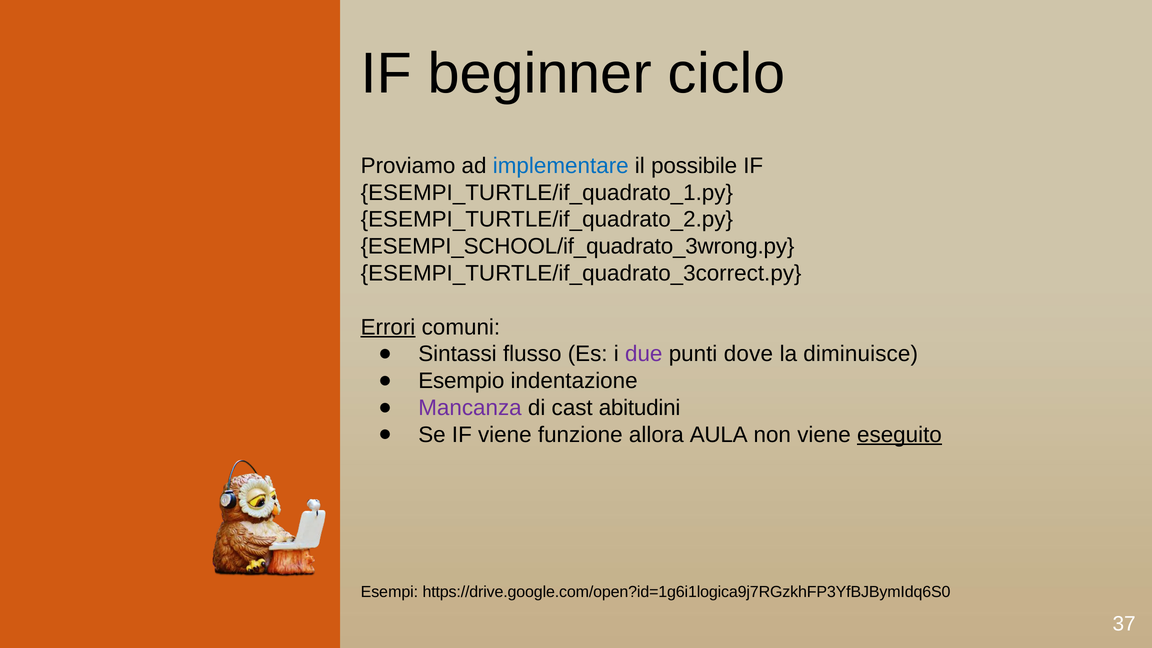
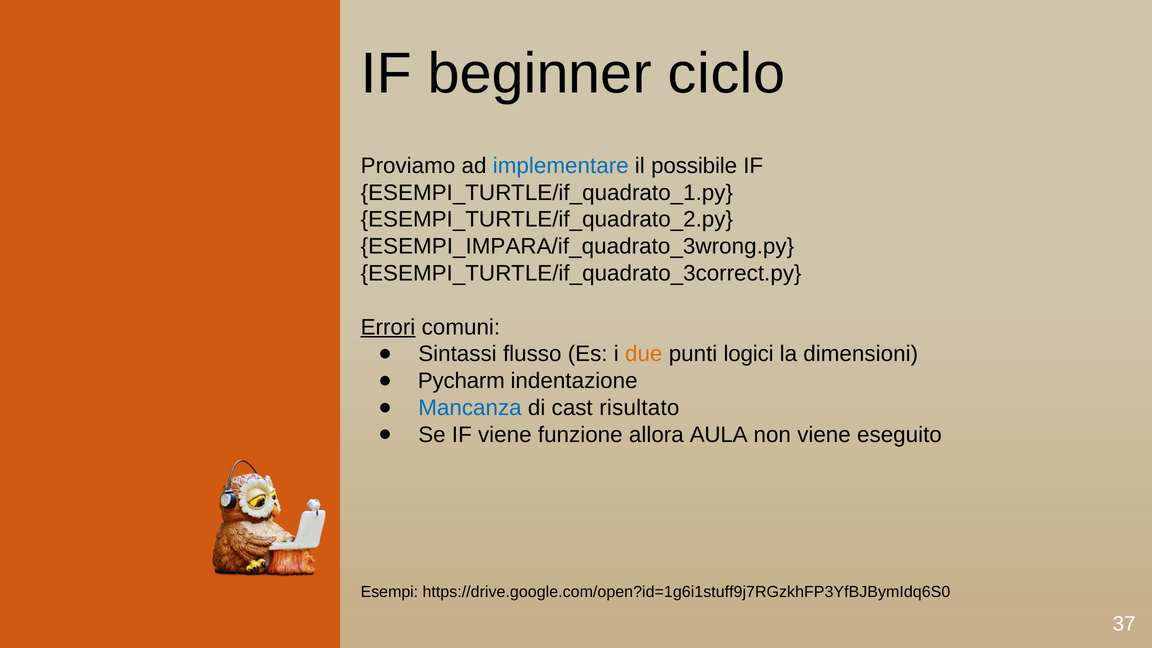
ESEMPI_SCHOOL/if_quadrato_3wrong.py: ESEMPI_SCHOOL/if_quadrato_3wrong.py -> ESEMPI_IMPARA/if_quadrato_3wrong.py
due colour: purple -> orange
dove: dove -> logici
diminuisce: diminuisce -> dimensioni
Esempio: Esempio -> Pycharm
Mancanza colour: purple -> blue
abitudini: abitudini -> risultato
eseguito underline: present -> none
https://drive.google.com/open?id=1g6i1logica9j7RGzkhFP3YfBJBymIdq6S0: https://drive.google.com/open?id=1g6i1logica9j7RGzkhFP3YfBJBymIdq6S0 -> https://drive.google.com/open?id=1g6i1stuff9j7RGzkhFP3YfBJBymIdq6S0
